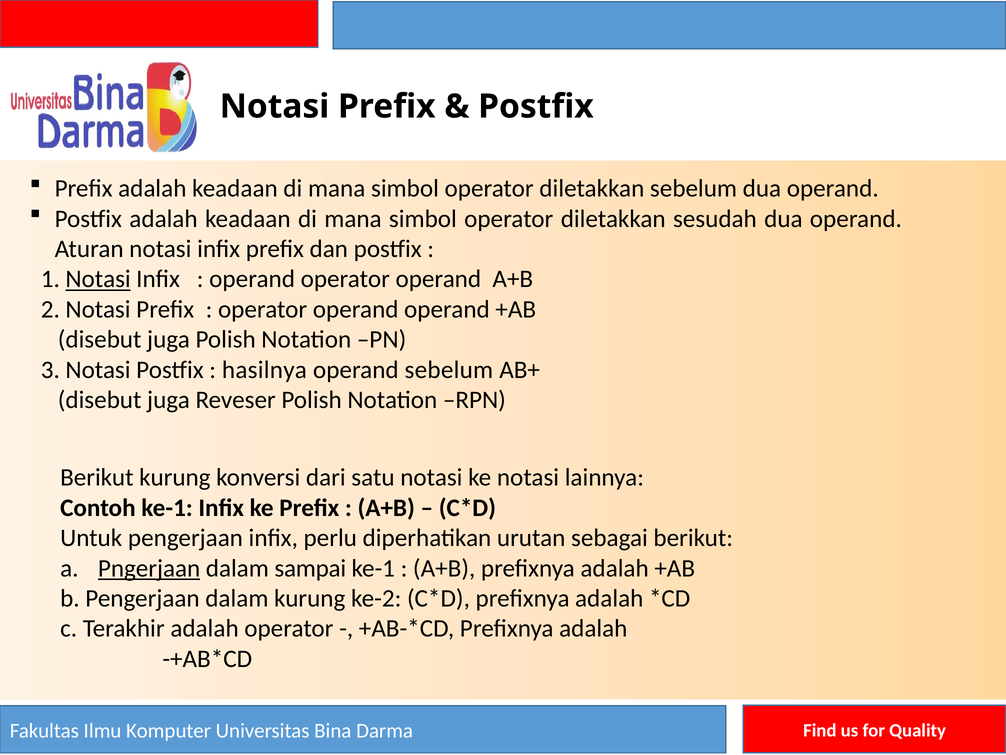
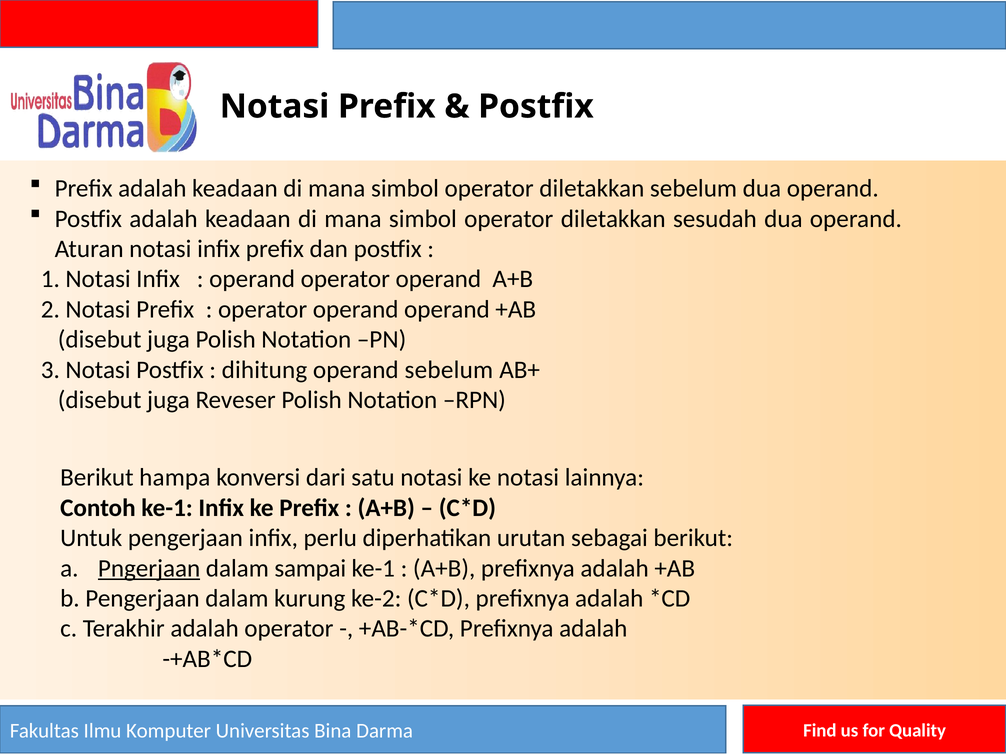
Notasi at (98, 279) underline: present -> none
hasilnya: hasilnya -> dihitung
Berikut kurung: kurung -> hampa
